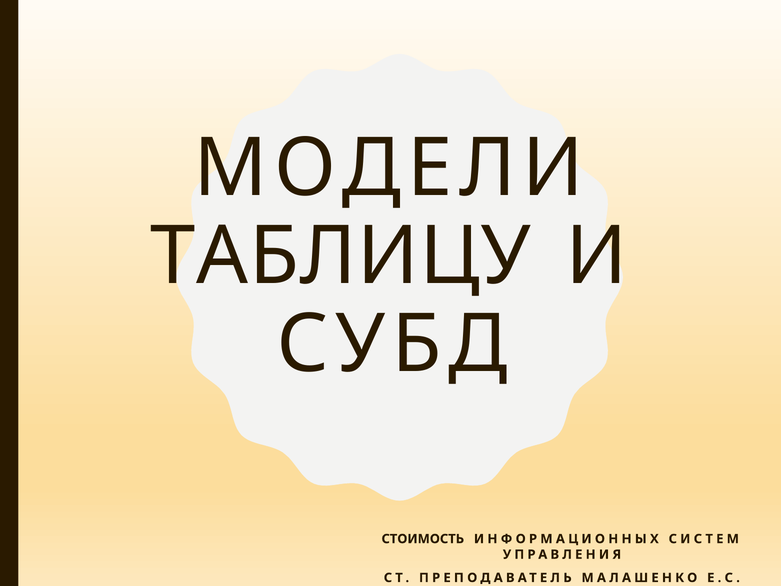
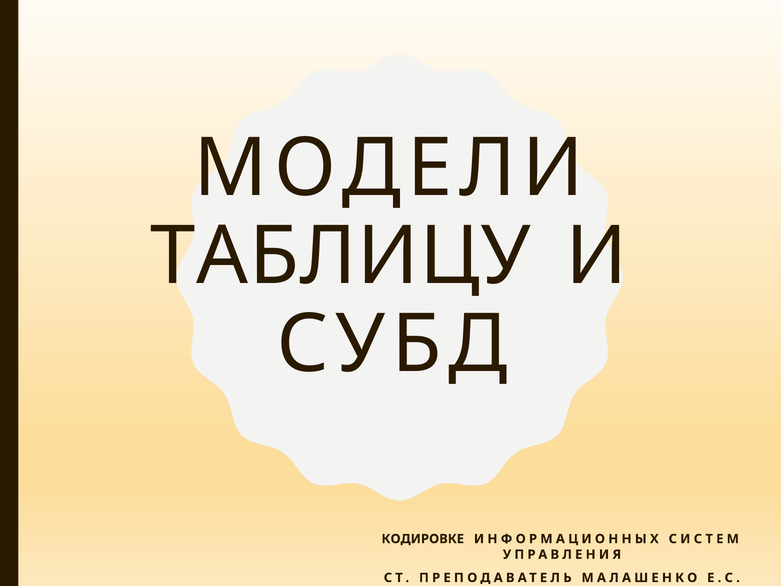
СТОИМОСТЬ: СТОИМОСТЬ -> КОДИРОВКЕ
